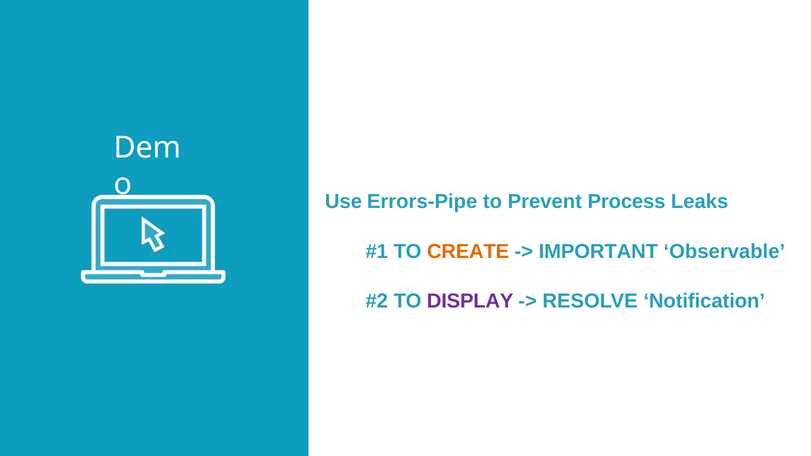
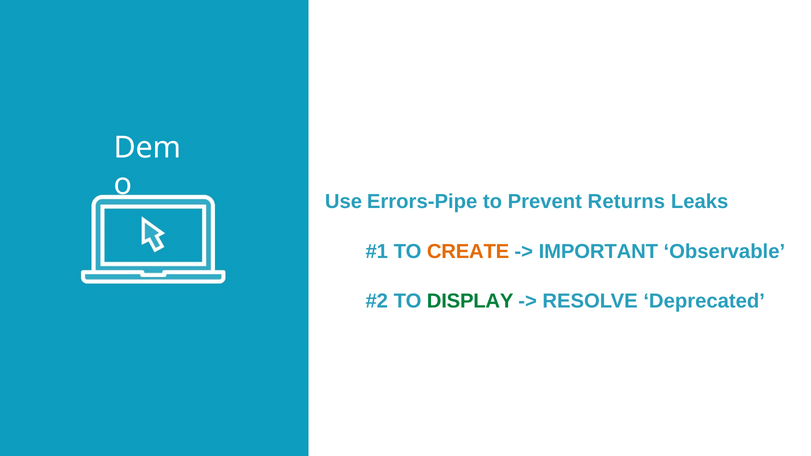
Process: Process -> Returns
DISPLAY colour: purple -> green
Notification: Notification -> Deprecated
